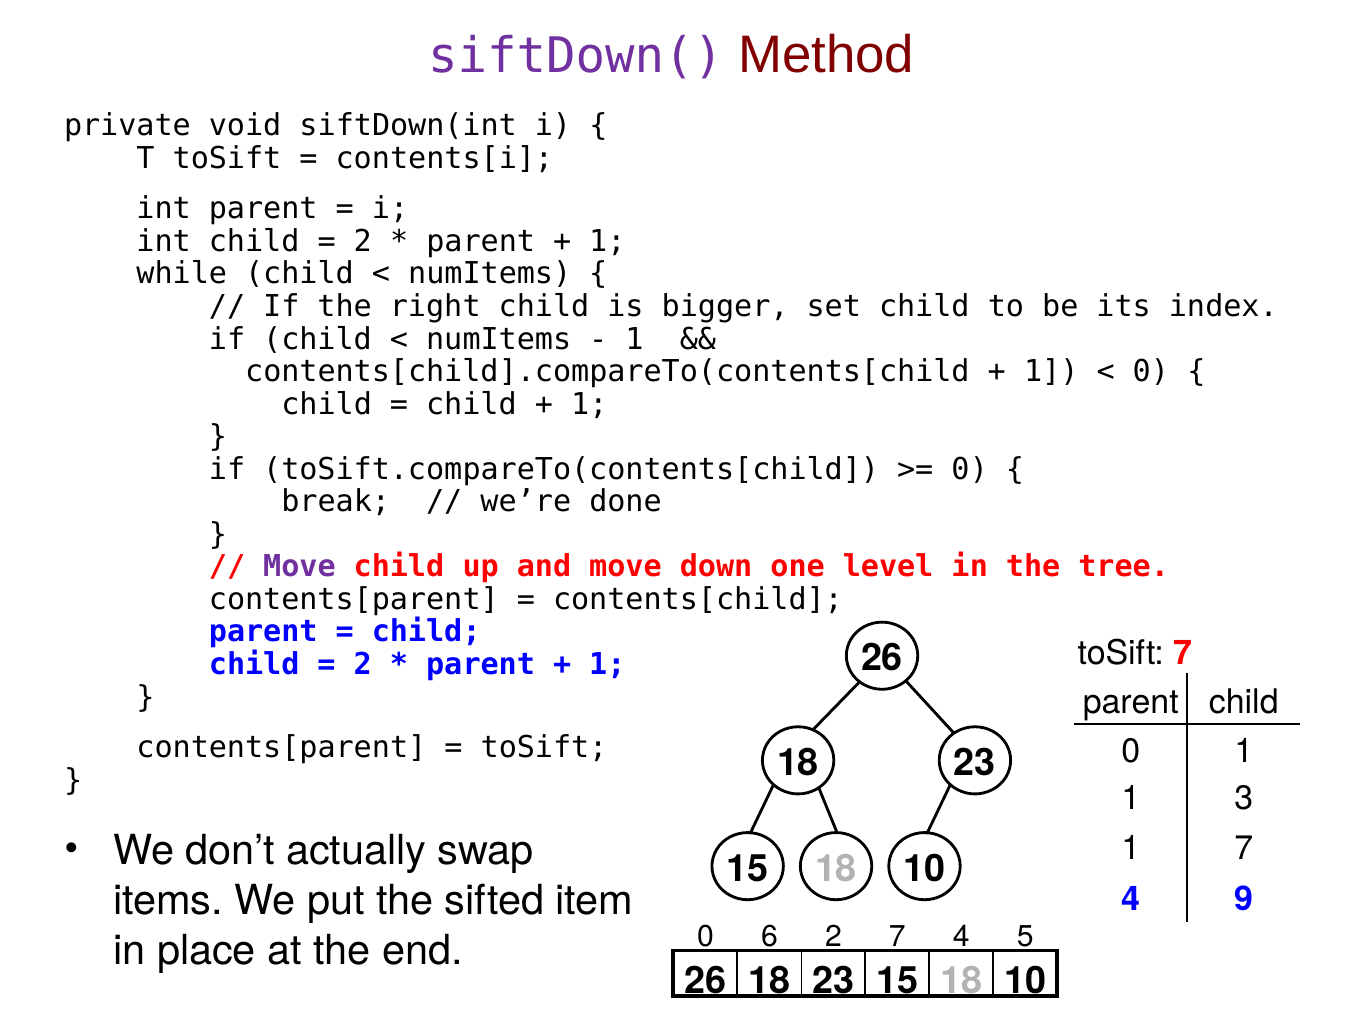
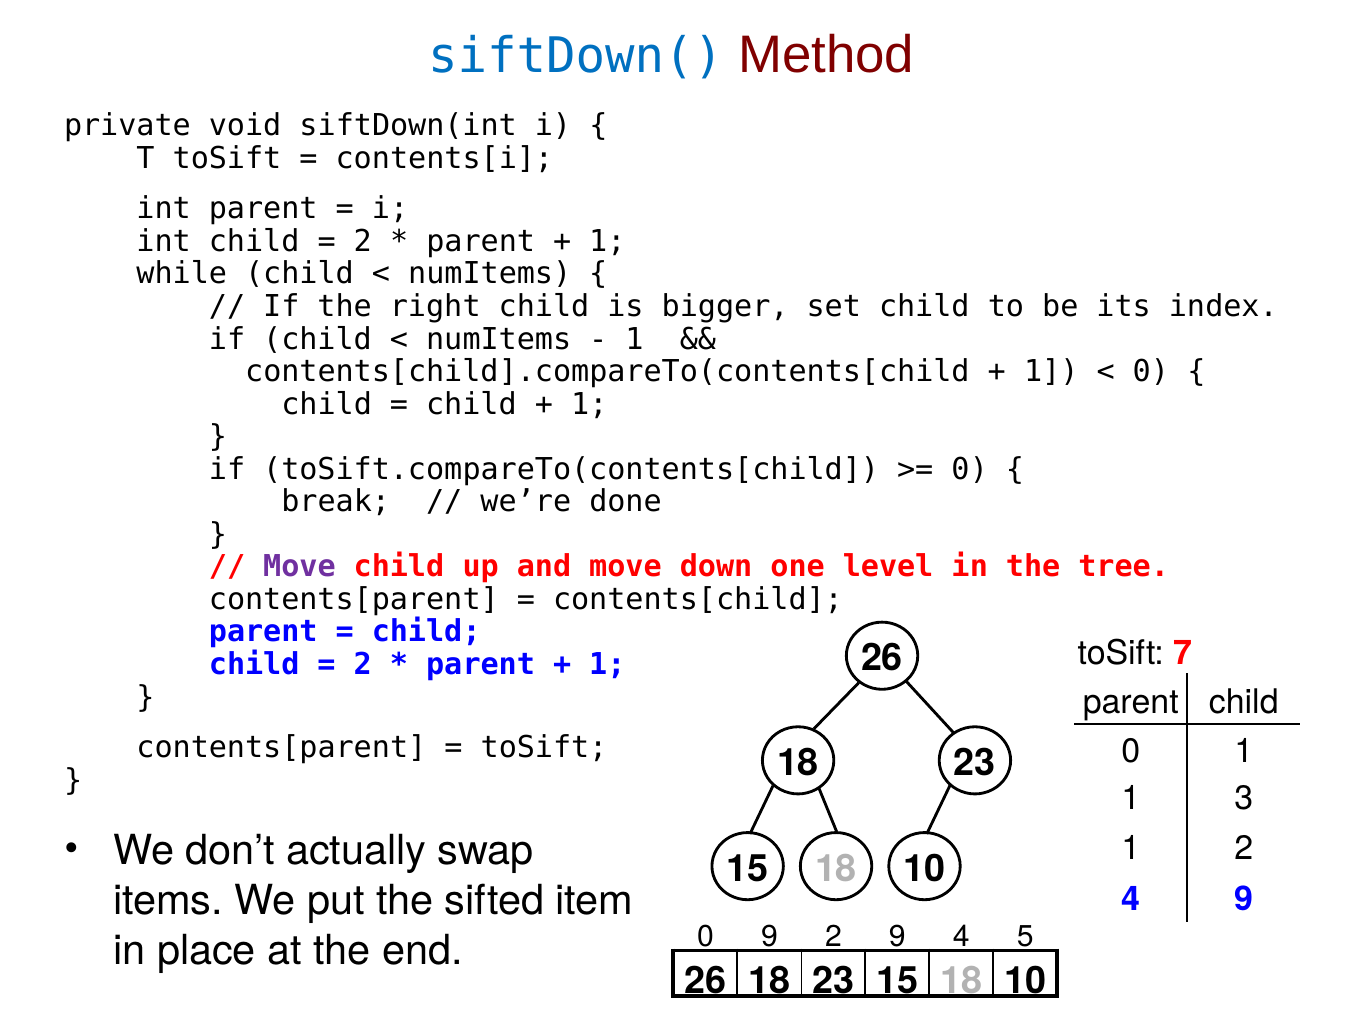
siftDown( colour: purple -> blue
1 7: 7 -> 2
0 6: 6 -> 9
2 7: 7 -> 9
